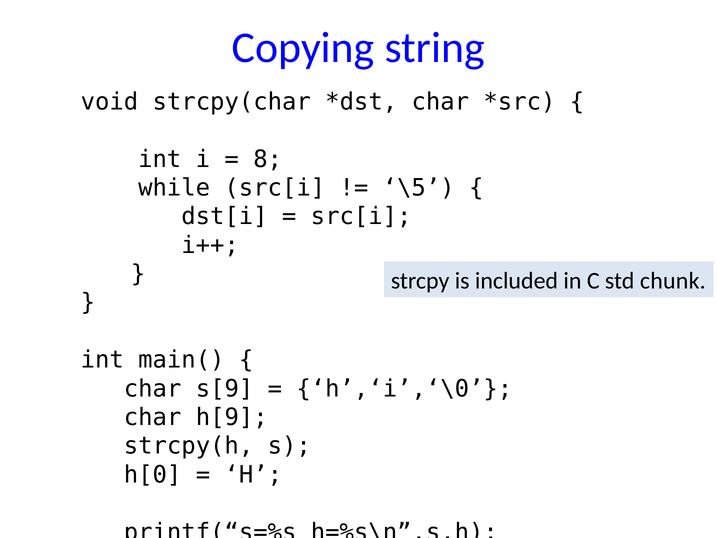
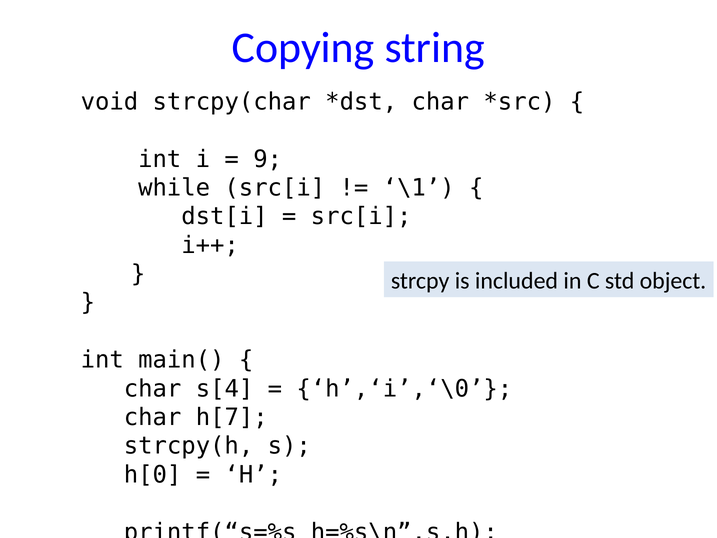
8: 8 -> 9
\5: \5 -> \1
chunk: chunk -> object
s[9: s[9 -> s[4
h[9: h[9 -> h[7
